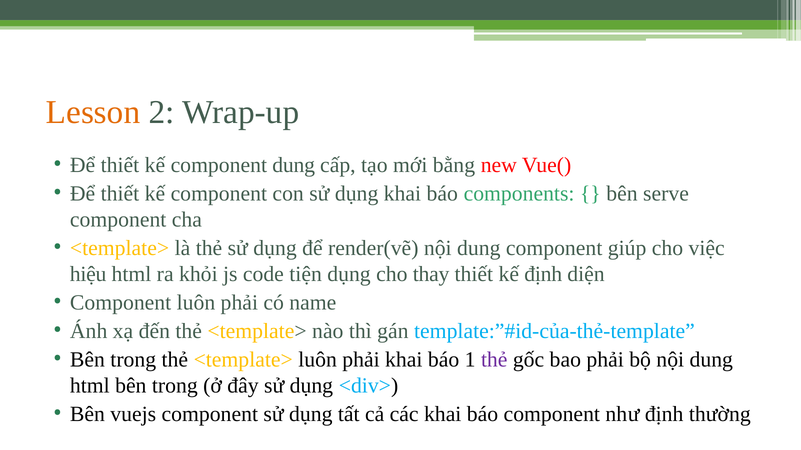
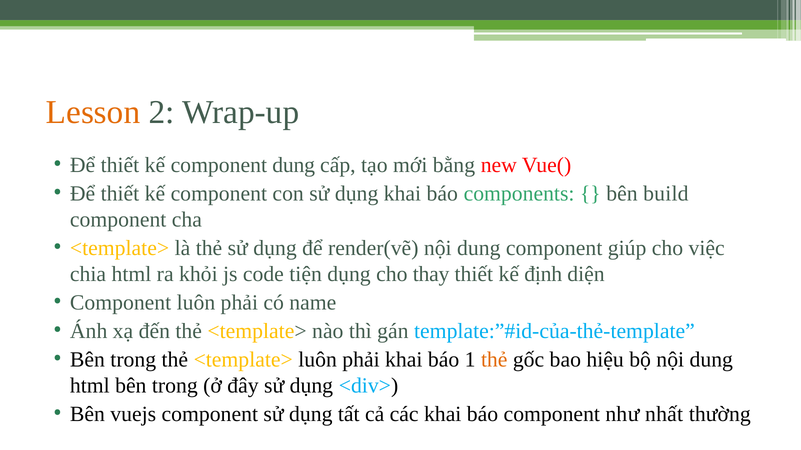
serve: serve -> build
hiệu: hiệu -> chia
thẻ at (494, 360) colour: purple -> orange
bao phải: phải -> hiệu
như định: định -> nhất
